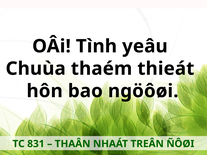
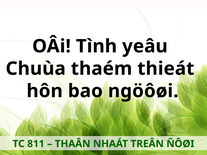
831: 831 -> 811
